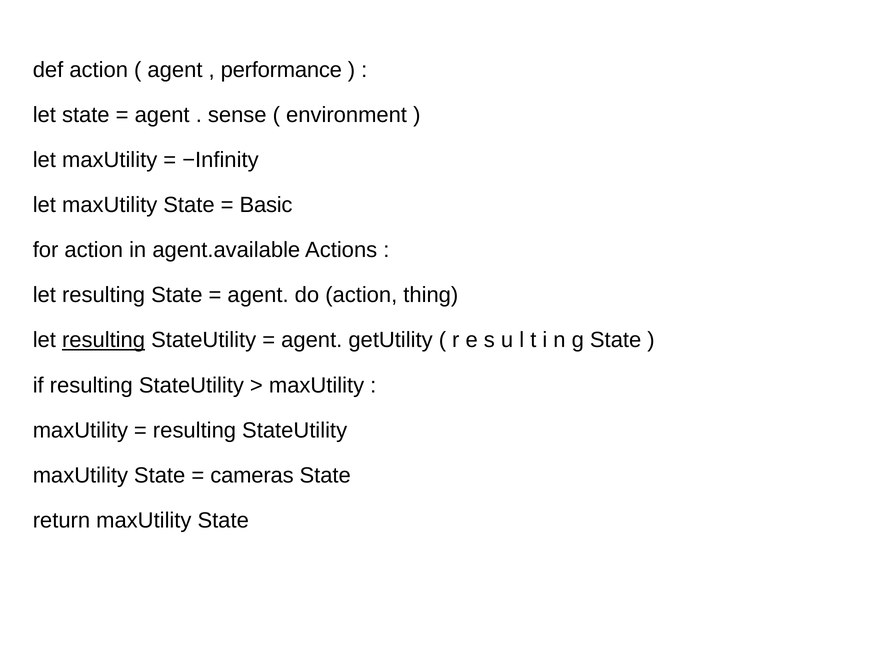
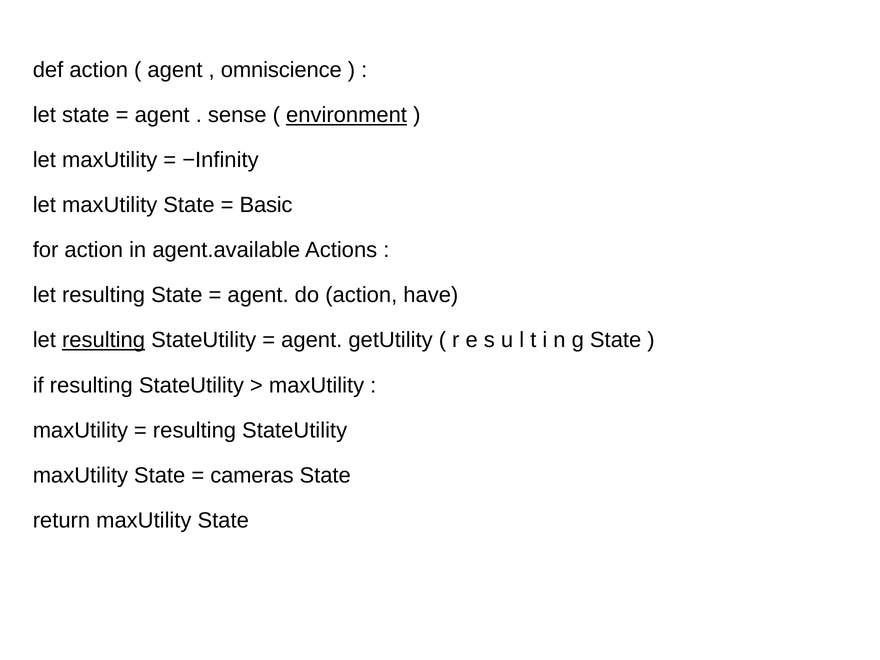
performance: performance -> omniscience
environment underline: none -> present
thing: thing -> have
